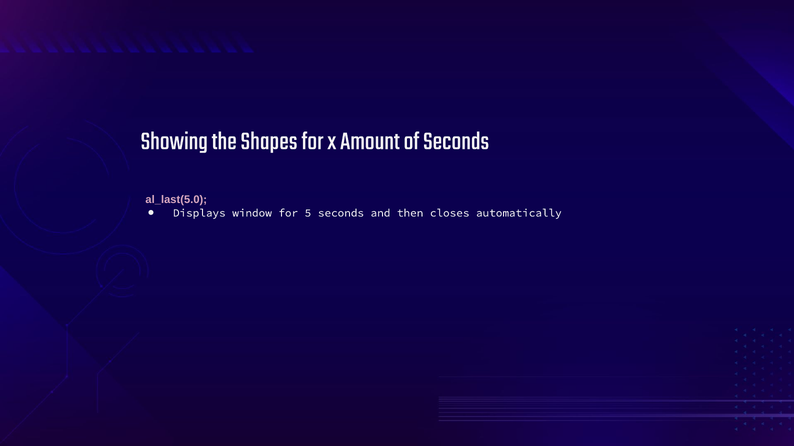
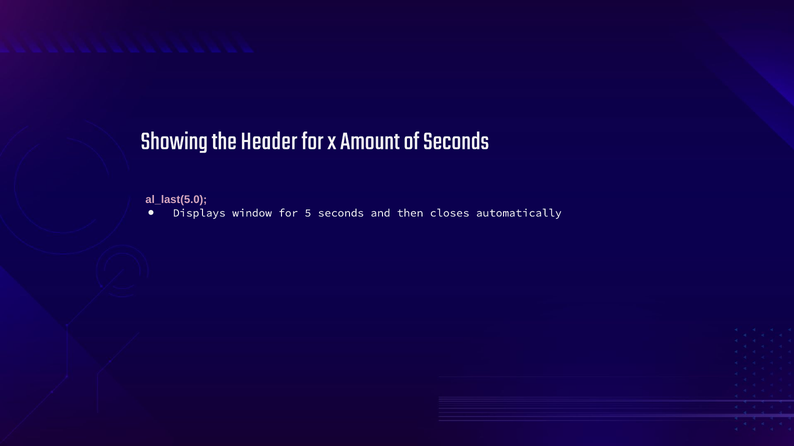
Shapes: Shapes -> Header
